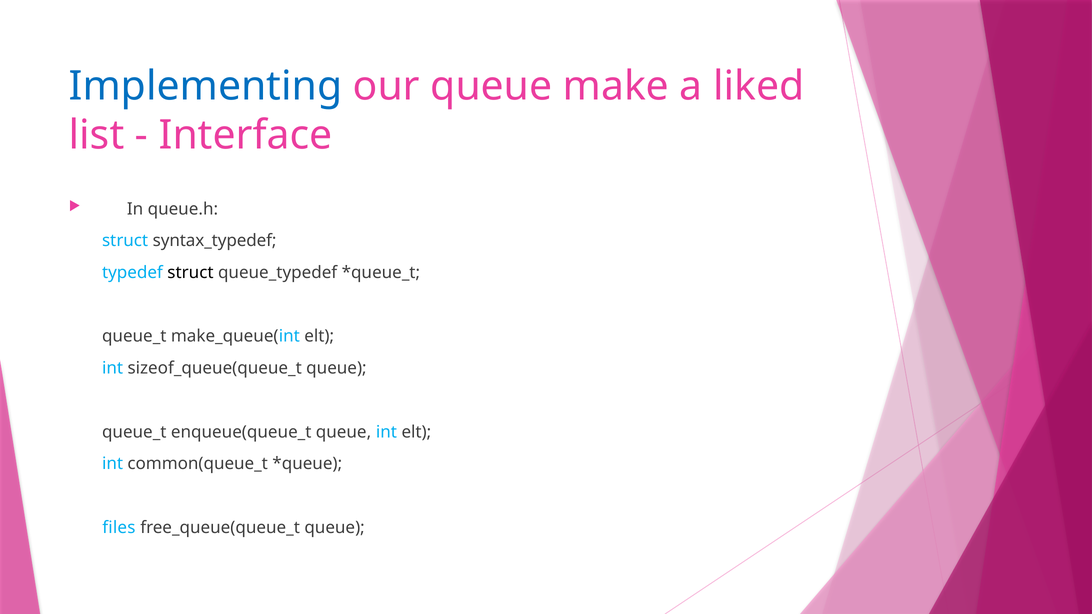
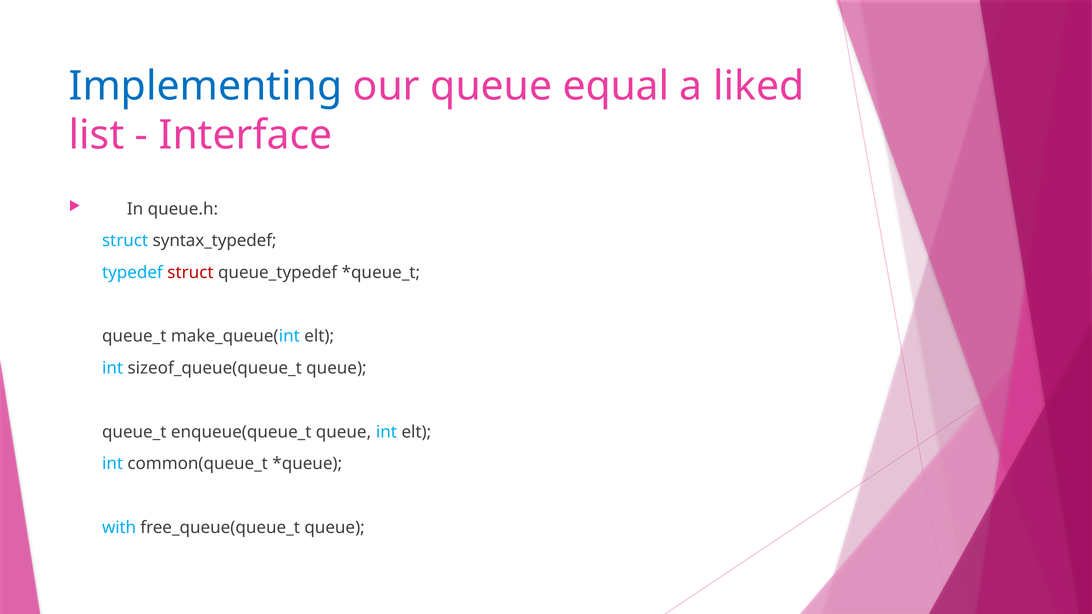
make: make -> equal
struct at (190, 273) colour: black -> red
files: files -> with
